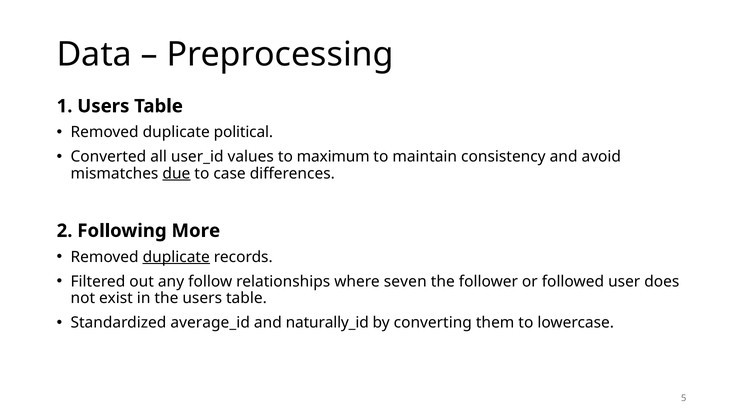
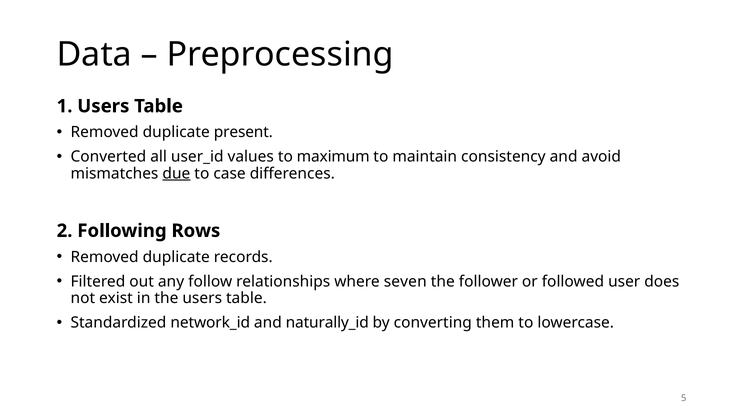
political: political -> present
More: More -> Rows
duplicate at (176, 257) underline: present -> none
average_id: average_id -> network_id
